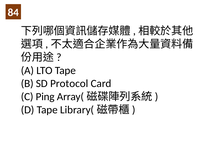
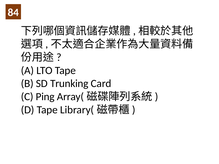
Protocol: Protocol -> Trunking
